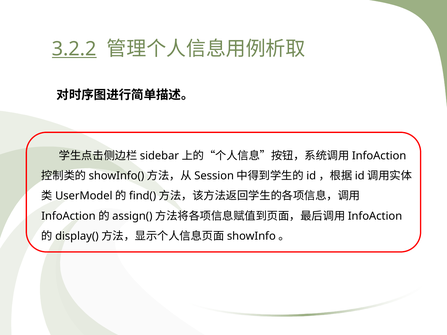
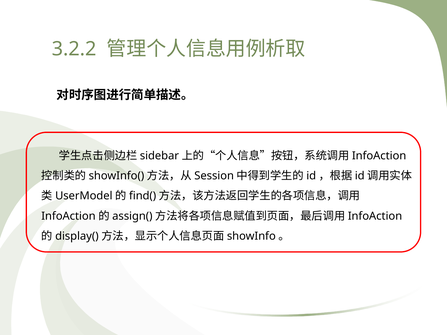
3.2.2 underline: present -> none
